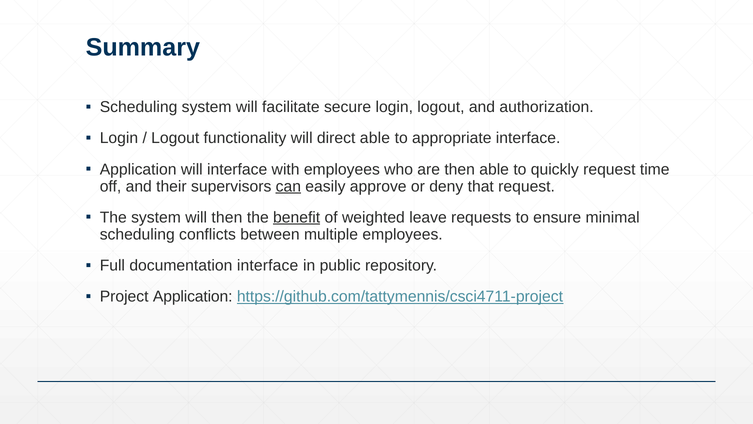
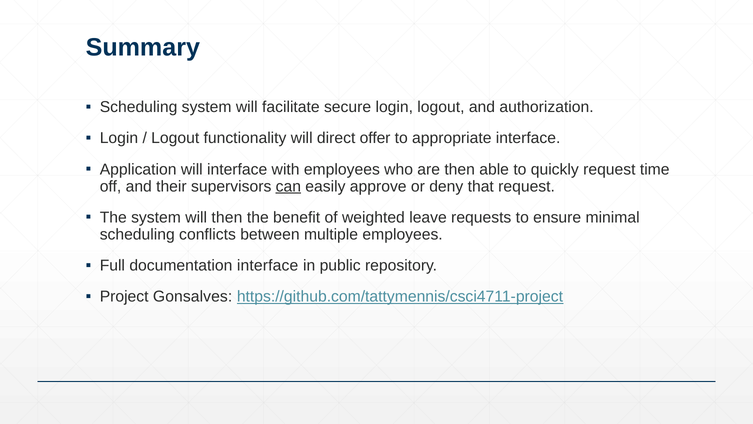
direct able: able -> offer
benefit underline: present -> none
Project Application: Application -> Gonsalves
